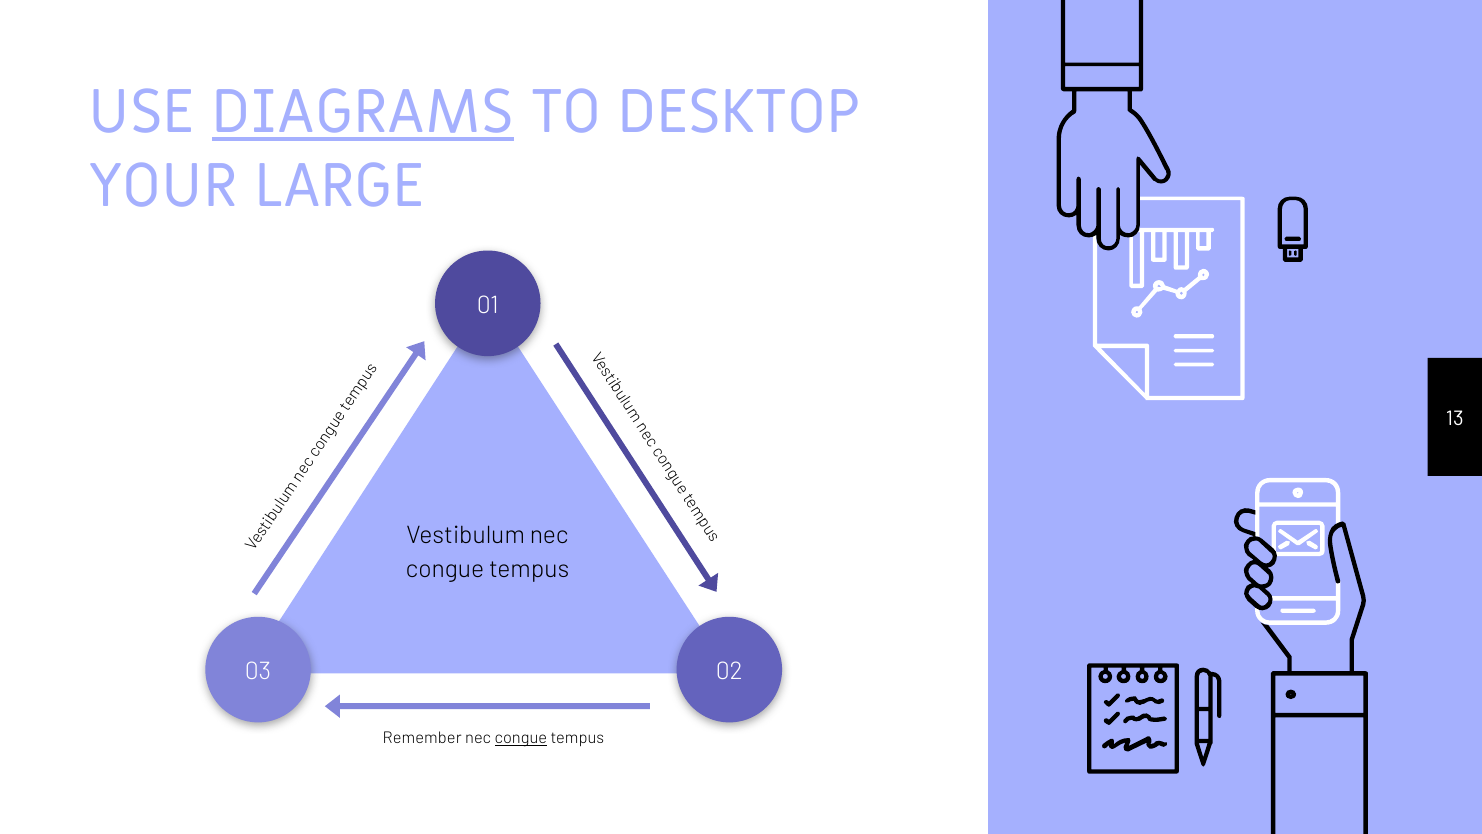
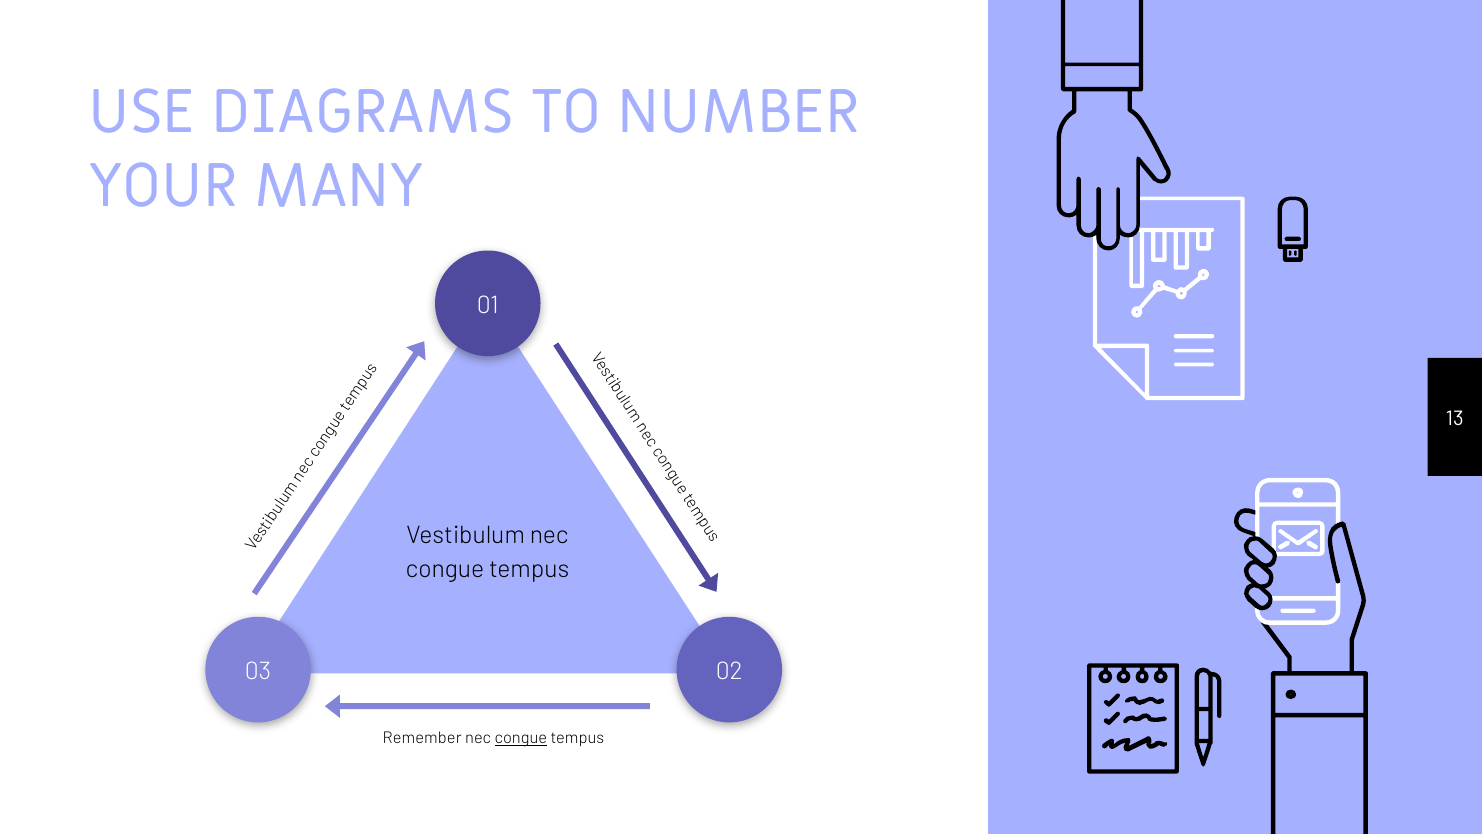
DIAGRAMS underline: present -> none
DESKTOP: DESKTOP -> NUMBER
LARGE: LARGE -> MANY
